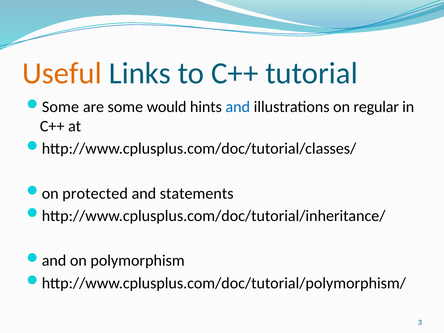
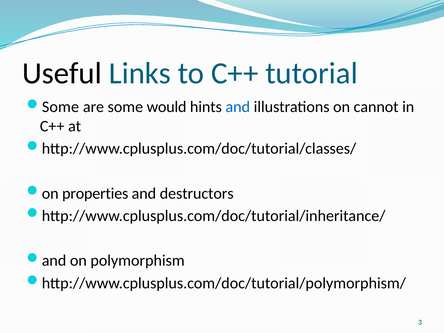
Useful colour: orange -> black
regular: regular -> cannot
protected: protected -> properties
statements: statements -> destructors
